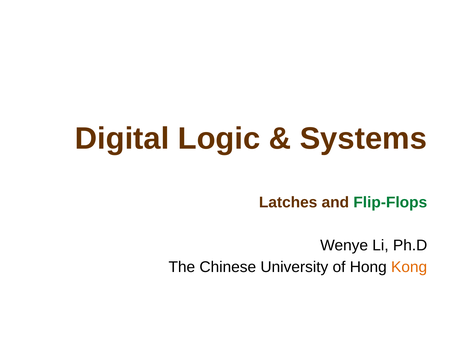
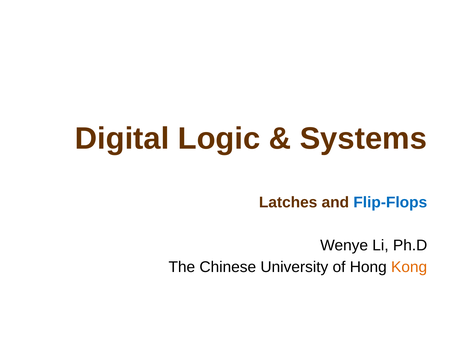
Flip-Flops colour: green -> blue
